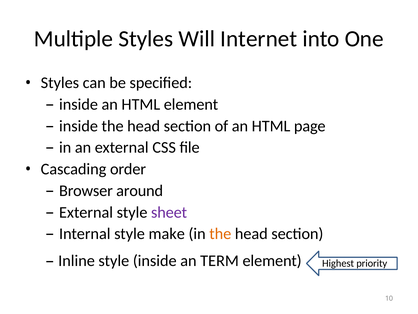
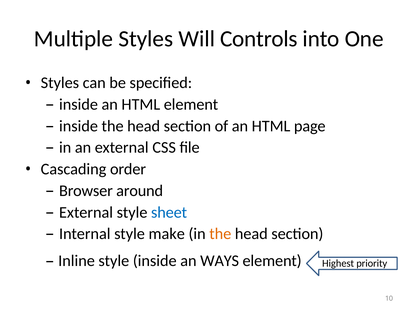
Internet: Internet -> Controls
sheet colour: purple -> blue
TERM: TERM -> WAYS
